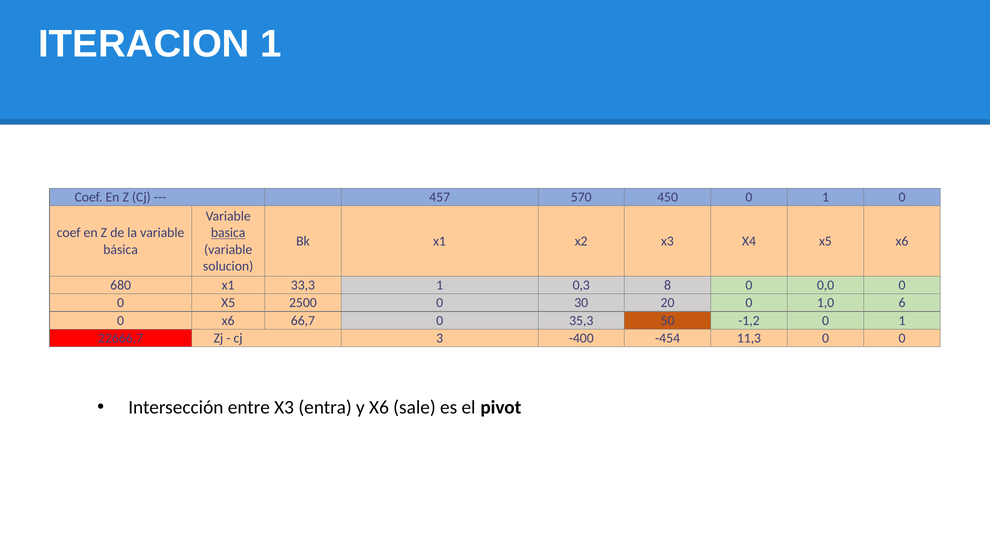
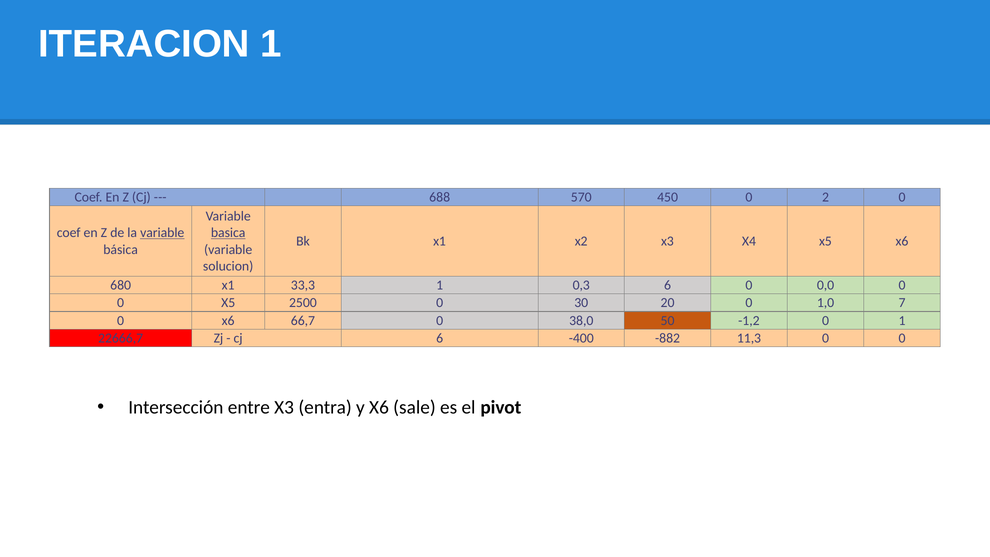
457: 457 -> 688
450 0 1: 1 -> 2
variable at (162, 233) underline: none -> present
0,3 8: 8 -> 6
6: 6 -> 7
35,3: 35,3 -> 38,0
cj 3: 3 -> 6
-454: -454 -> -882
